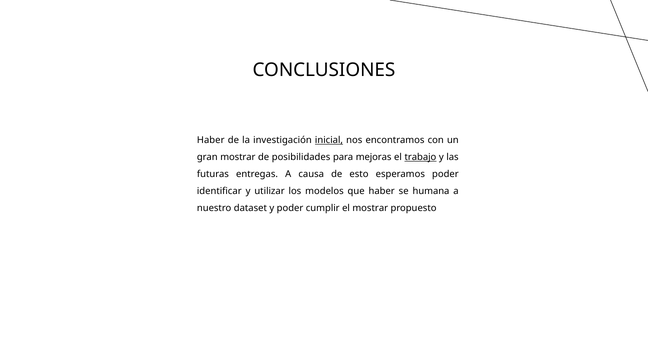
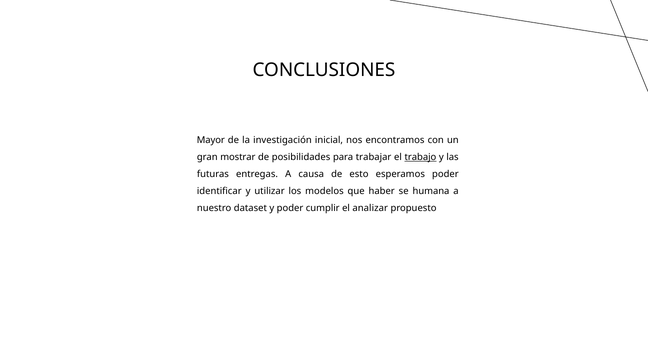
Haber at (211, 140): Haber -> Mayor
inicial underline: present -> none
mejoras: mejoras -> trabajar
el mostrar: mostrar -> analizar
